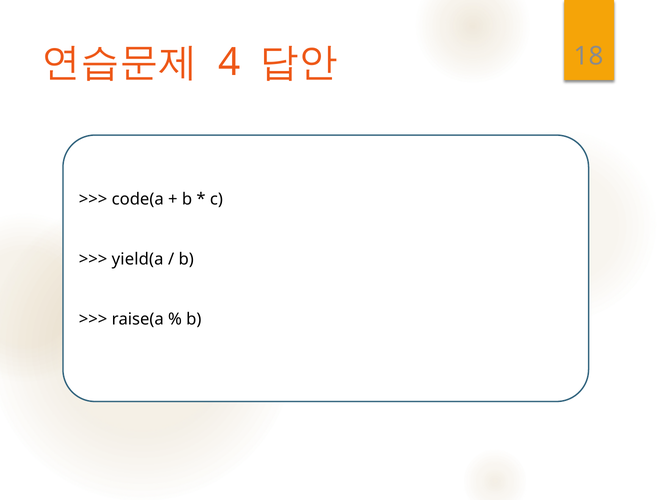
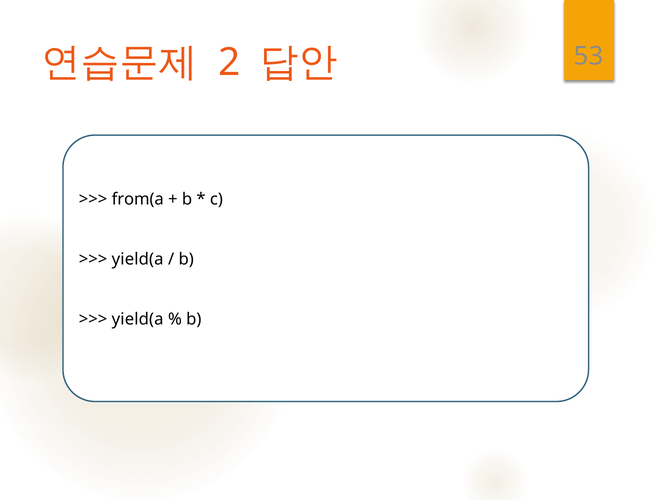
4: 4 -> 2
18: 18 -> 53
code(a: code(a -> from(a
raise(a at (138, 319): raise(a -> yield(a
